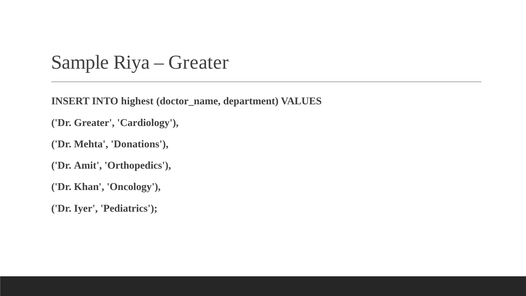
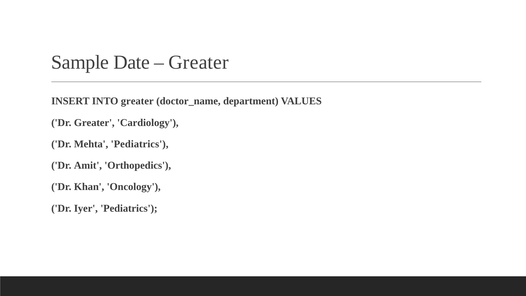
Riya: Riya -> Date
INTO highest: highest -> greater
Mehta Donations: Donations -> Pediatrics
